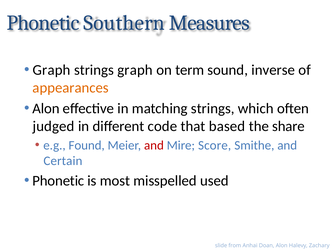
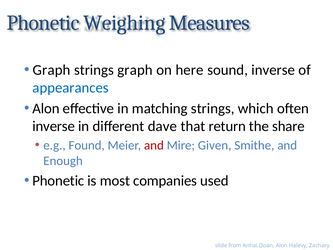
Southern: Southern -> Weighing
term: term -> here
appearances colour: orange -> blue
judged at (54, 126): judged -> inverse
code: code -> dave
based: based -> return
Score: Score -> Given
Certain: Certain -> Enough
misspelled: misspelled -> companies
